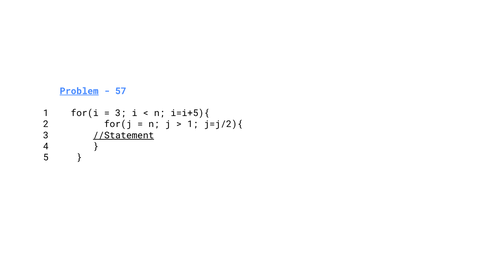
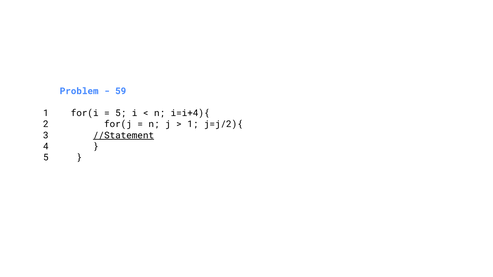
Problem underline: present -> none
57: 57 -> 59
3 at (121, 113): 3 -> 5
i=i+5){: i=i+5){ -> i=i+4){
